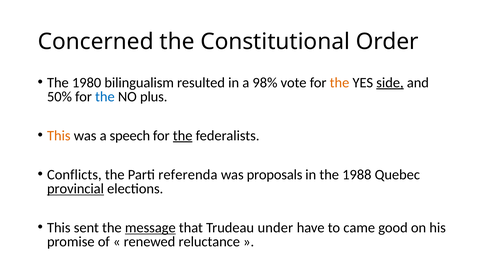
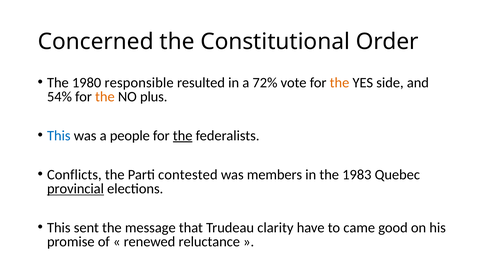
bilingualism: bilingualism -> responsible
98%: 98% -> 72%
side underline: present -> none
50%: 50% -> 54%
the at (105, 96) colour: blue -> orange
This at (59, 135) colour: orange -> blue
speech: speech -> people
referenda: referenda -> contested
proposals: proposals -> members
1988: 1988 -> 1983
message underline: present -> none
under: under -> clarity
